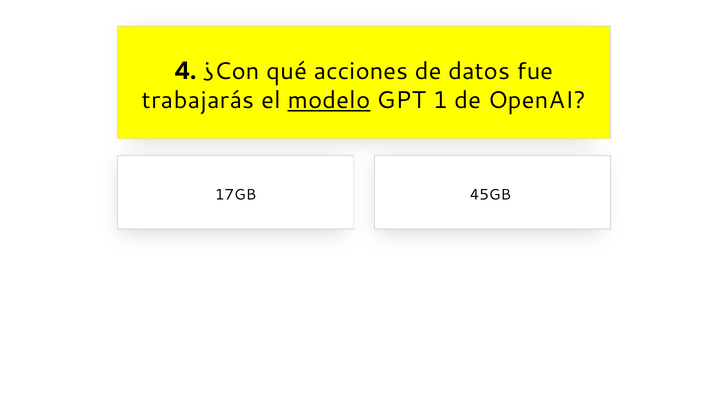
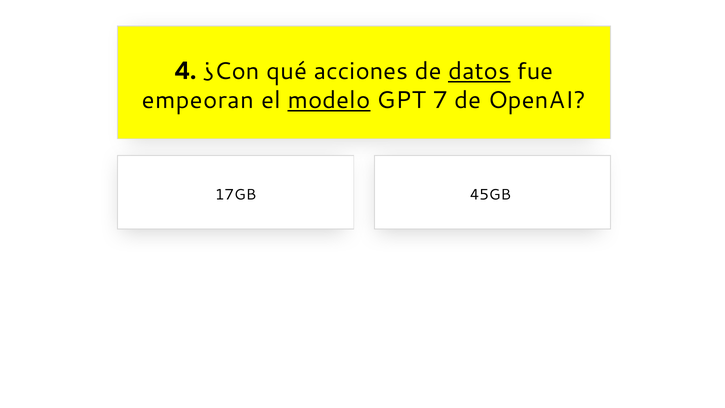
datos underline: none -> present
trabajarás: trabajarás -> empeoran
1: 1 -> 7
